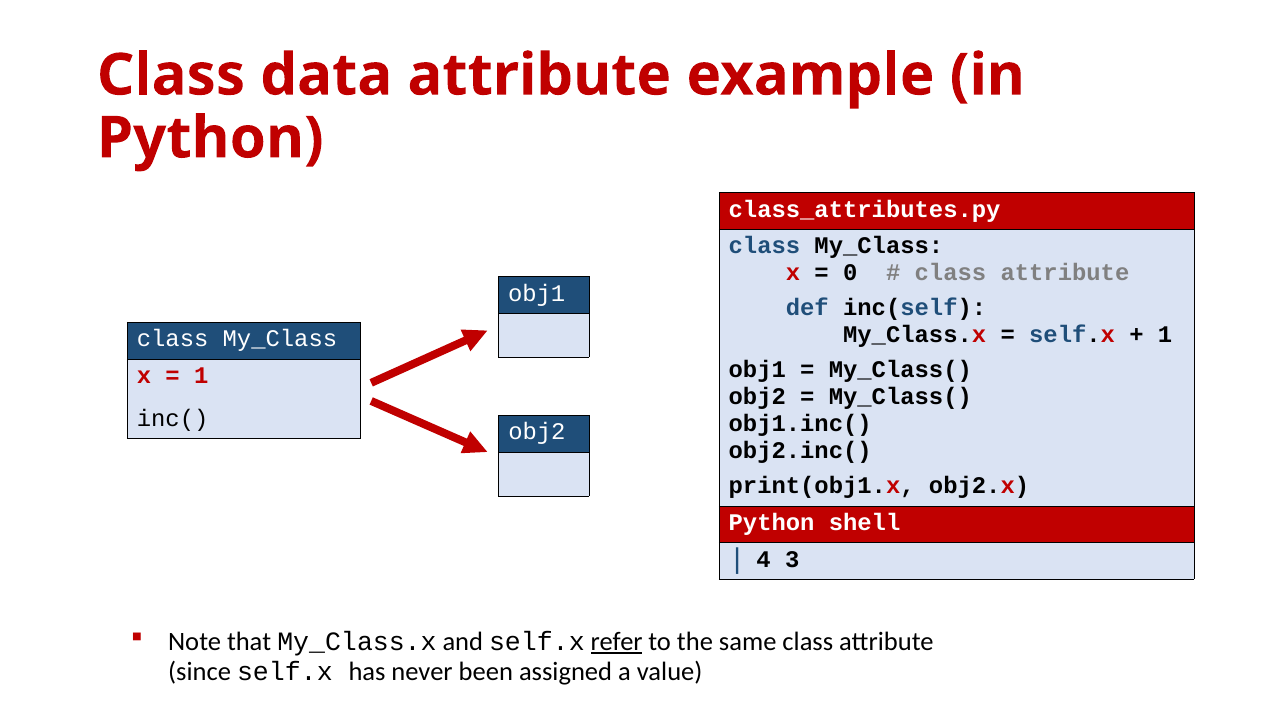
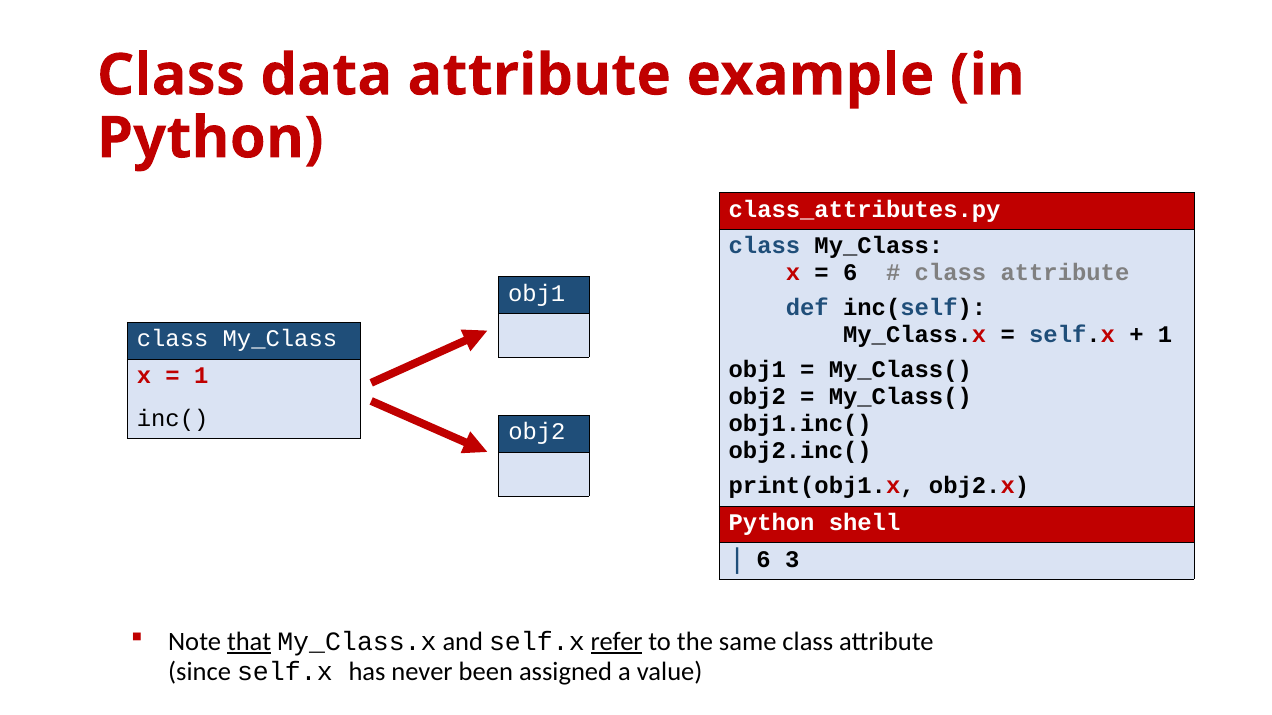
0 at (850, 273): 0 -> 6
4 at (764, 560): 4 -> 6
that underline: none -> present
